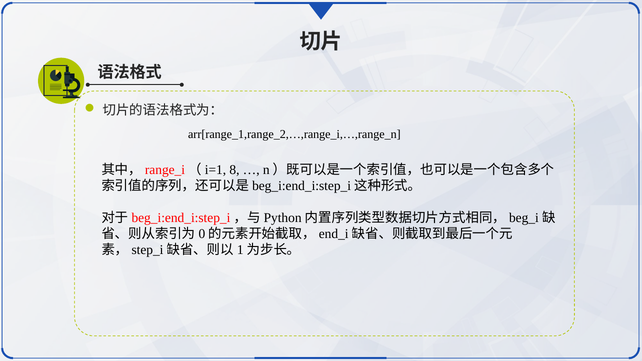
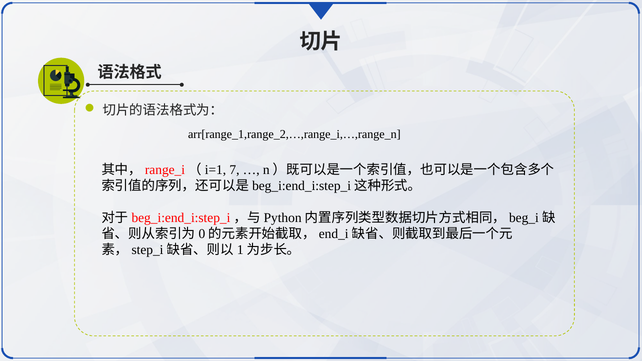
8: 8 -> 7
